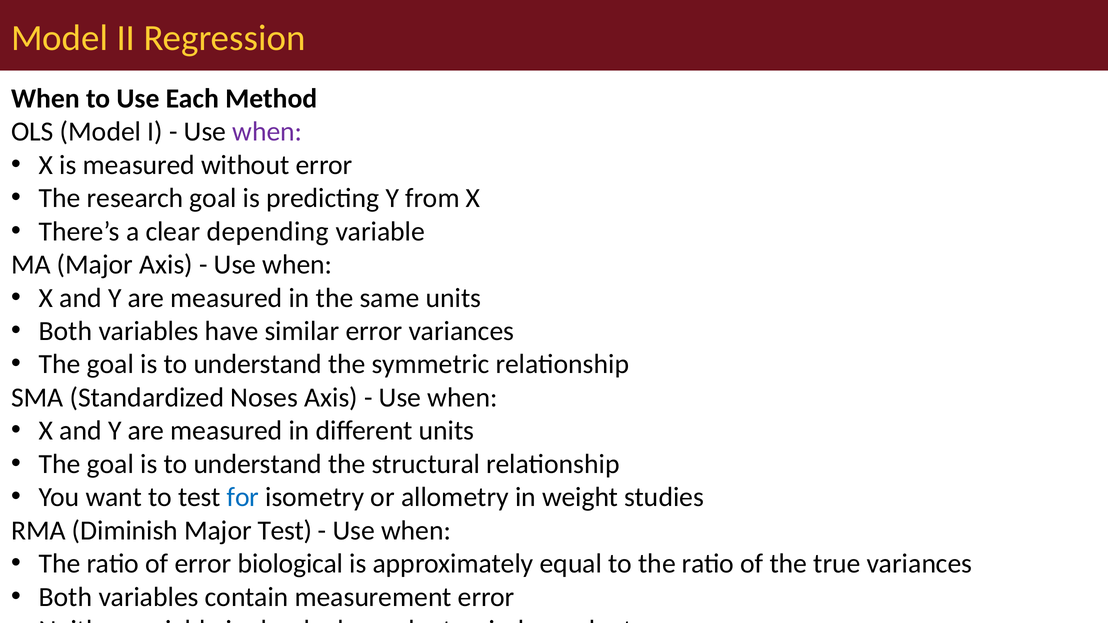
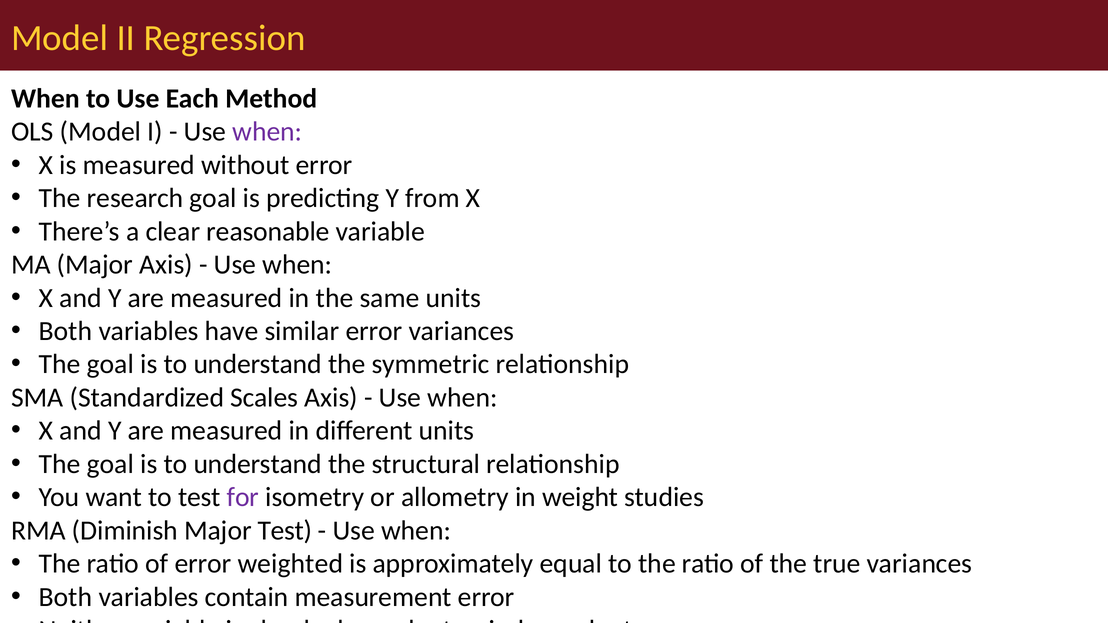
depending: depending -> reasonable
Noses: Noses -> Scales
for colour: blue -> purple
biological: biological -> weighted
